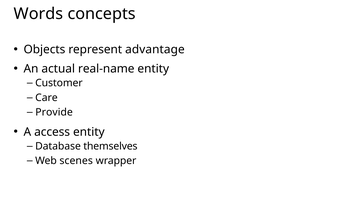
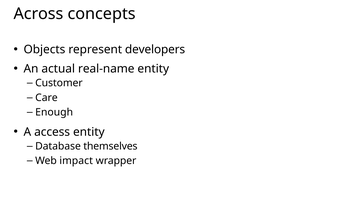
Words: Words -> Across
advantage: advantage -> developers
Provide: Provide -> Enough
scenes: scenes -> impact
